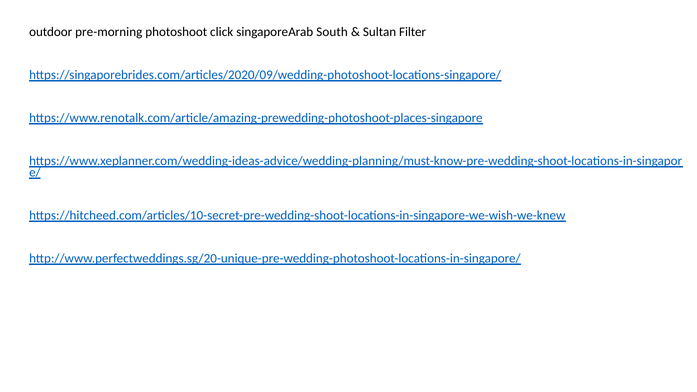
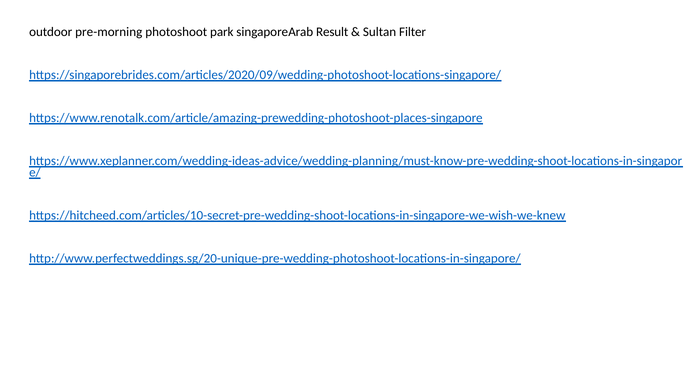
click: click -> park
South: South -> Result
